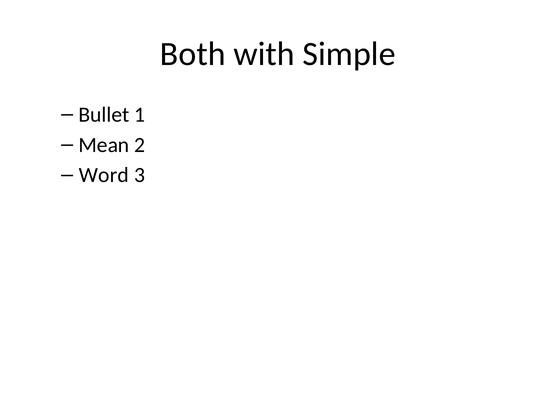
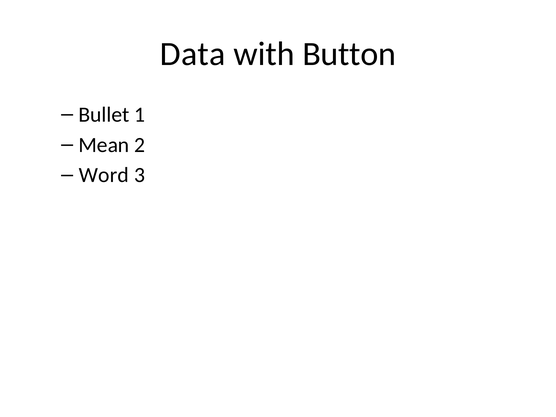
Both: Both -> Data
Simple: Simple -> Button
